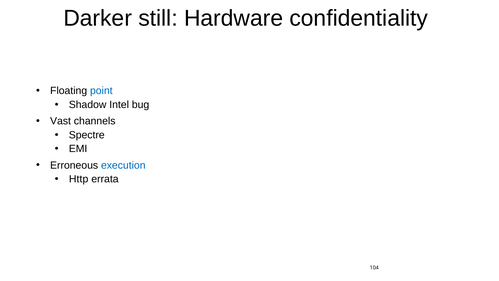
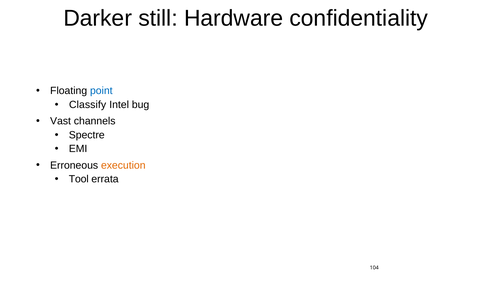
Shadow: Shadow -> Classify
execution colour: blue -> orange
Http: Http -> Tool
